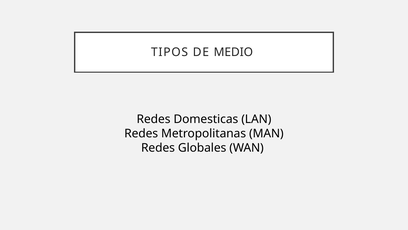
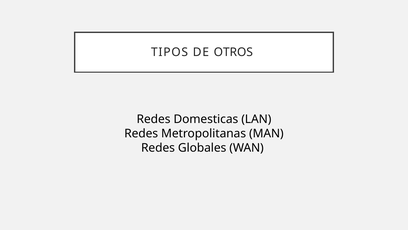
MEDIO: MEDIO -> OTROS
